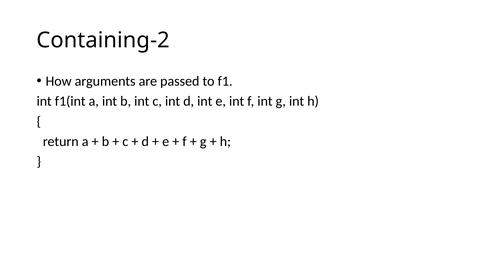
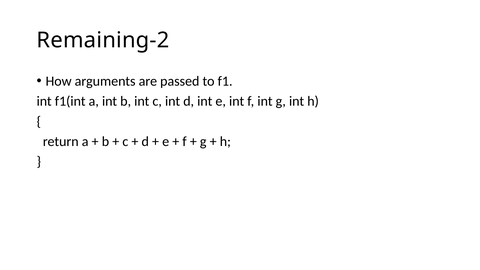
Containing-2: Containing-2 -> Remaining-2
